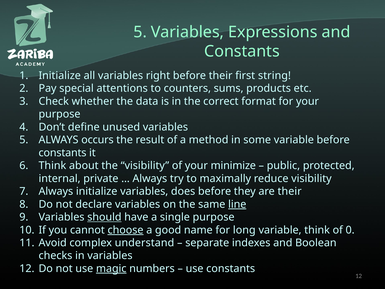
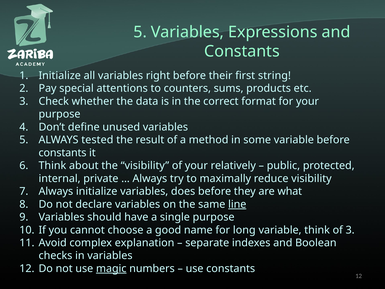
occurs: occurs -> tested
minimize: minimize -> relatively
are their: their -> what
should underline: present -> none
choose underline: present -> none
of 0: 0 -> 3
understand: understand -> explanation
